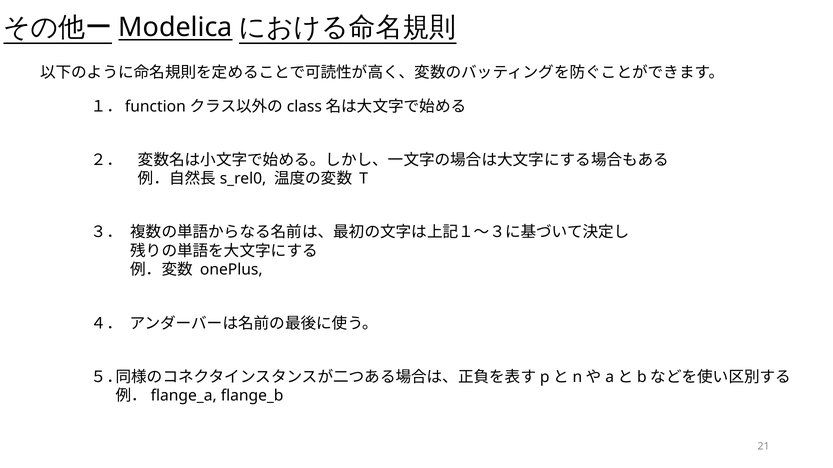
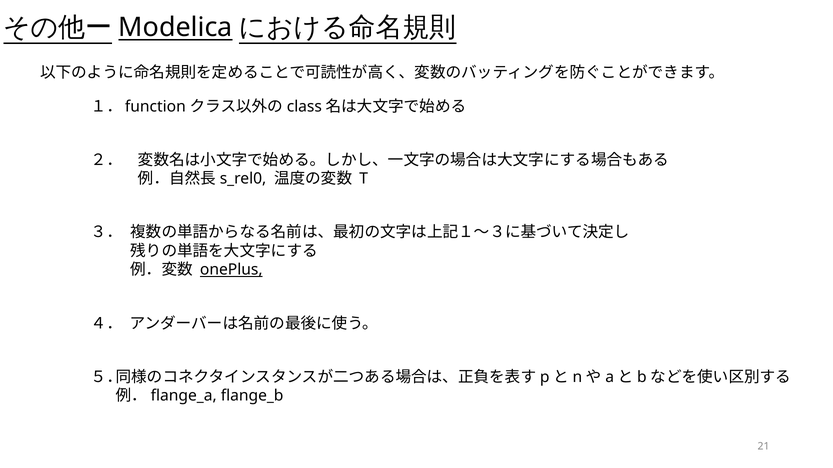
onePlus underline: none -> present
